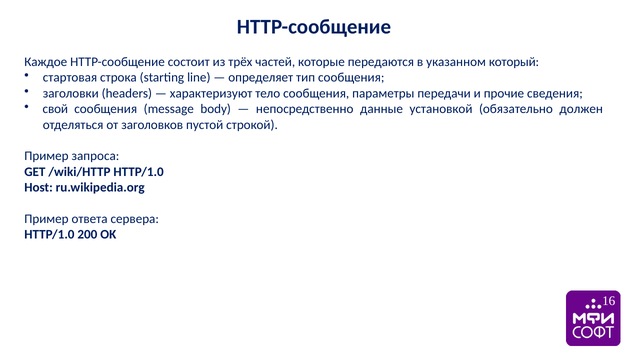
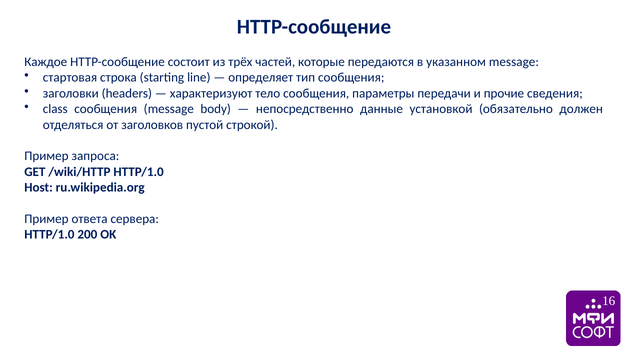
указанном который: который -> message
свой: свой -> class
